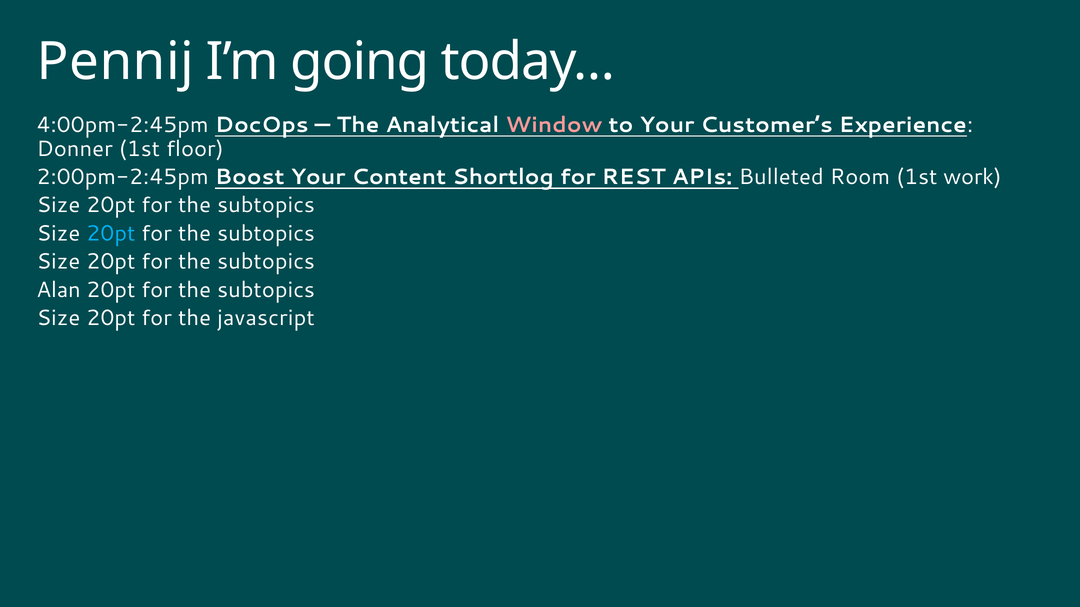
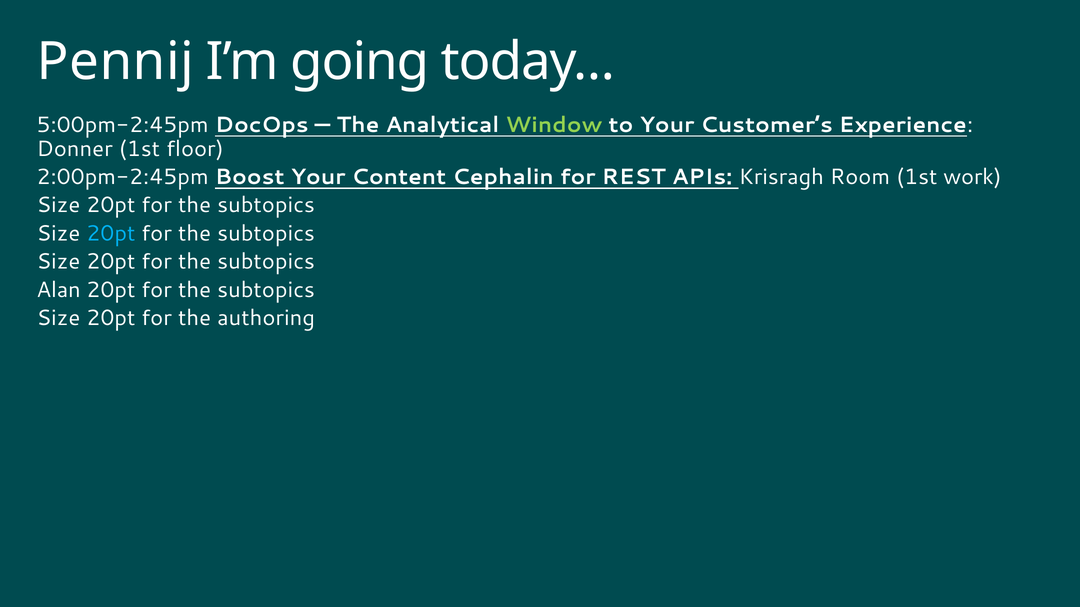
4:00pm-2:45pm: 4:00pm-2:45pm -> 5:00pm-2:45pm
Window colour: pink -> light green
Shortlog: Shortlog -> Cephalin
Bulleted: Bulleted -> Krisragh
javascript: javascript -> authoring
